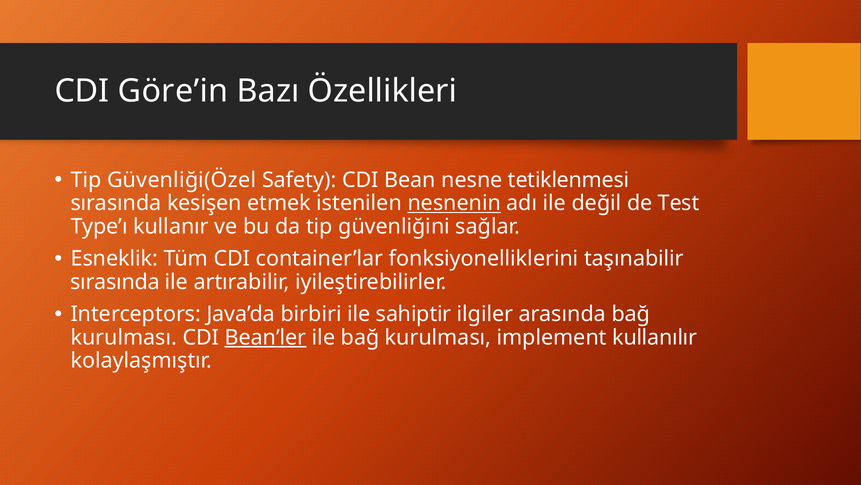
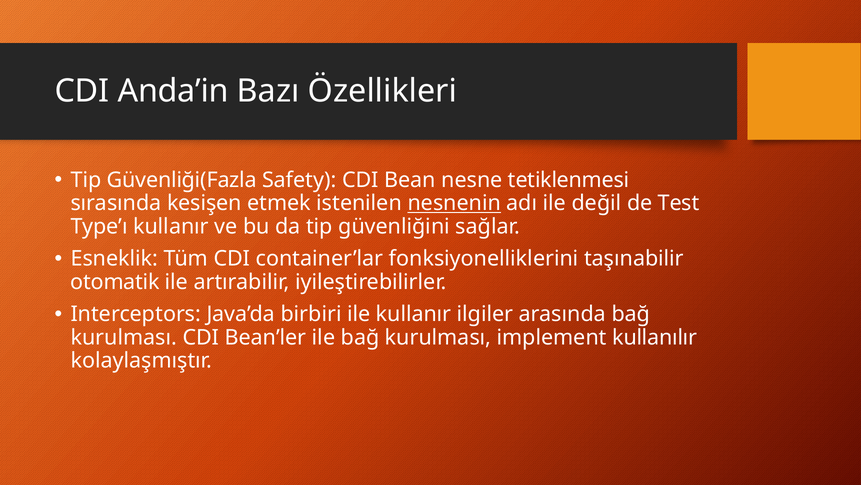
Göre’in: Göre’in -> Anda’in
Güvenliği(Özel: Güvenliği(Özel -> Güvenliği(Fazla
sırasında at (115, 282): sırasında -> otomatik
ile sahiptir: sahiptir -> kullanır
Bean’ler underline: present -> none
